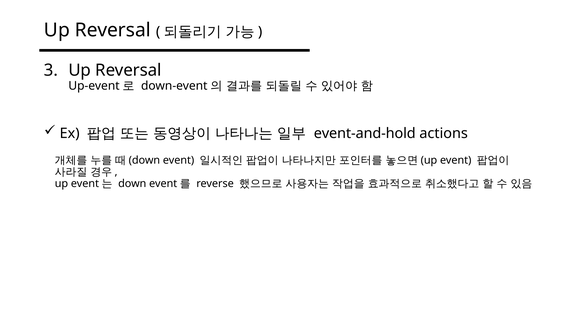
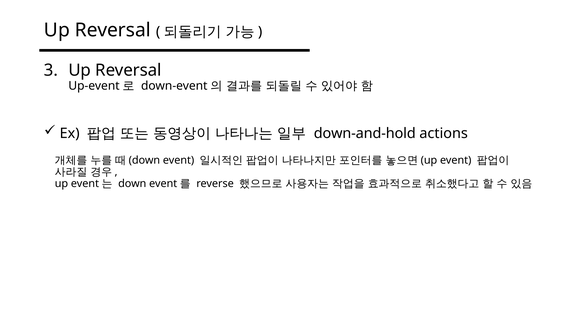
event-and-hold: event-and-hold -> down-and-hold
